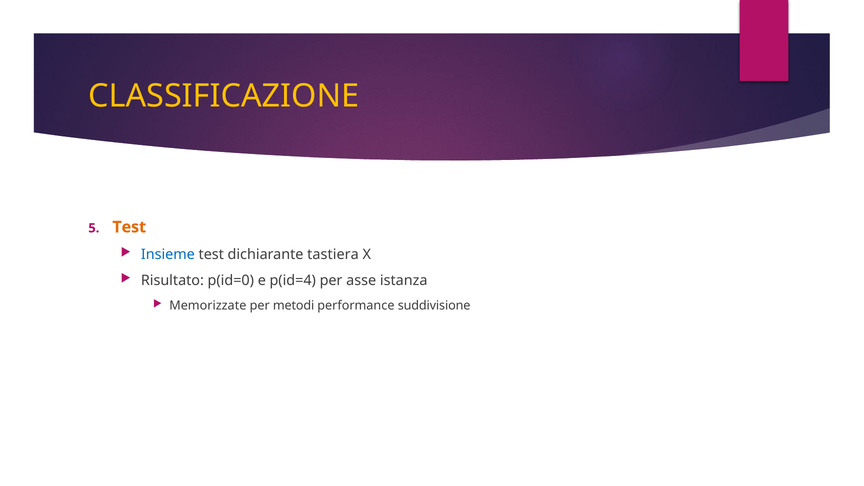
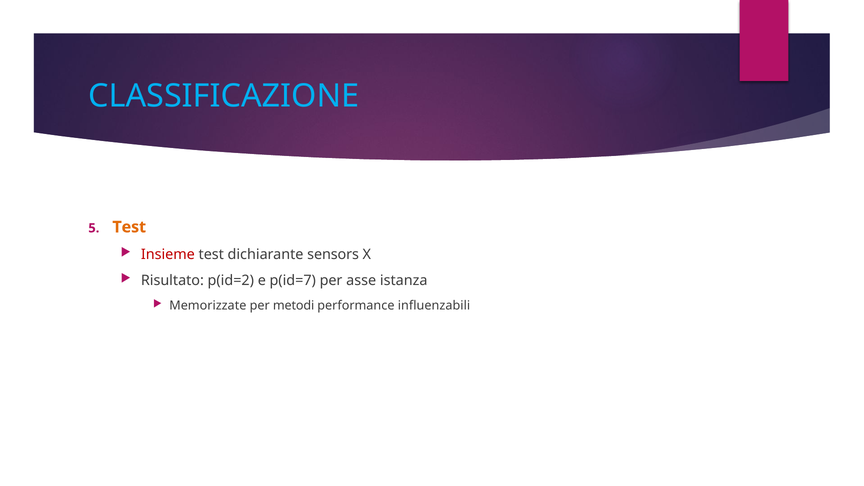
CLASSIFICAZIONE colour: yellow -> light blue
Insieme colour: blue -> red
tastiera: tastiera -> sensors
p(id=0: p(id=0 -> p(id=2
p(id=4: p(id=4 -> p(id=7
suddivisione: suddivisione -> influenzabili
